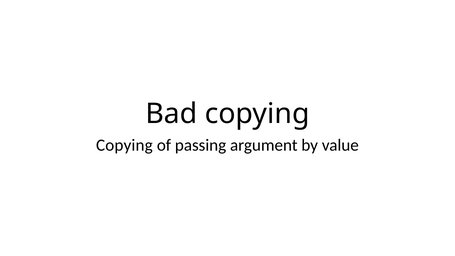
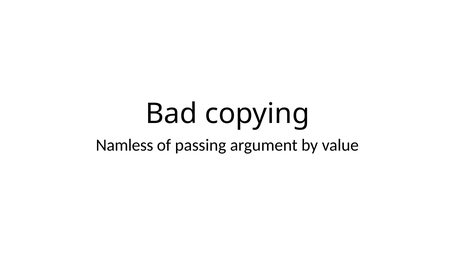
Copying at (124, 145): Copying -> Namless
